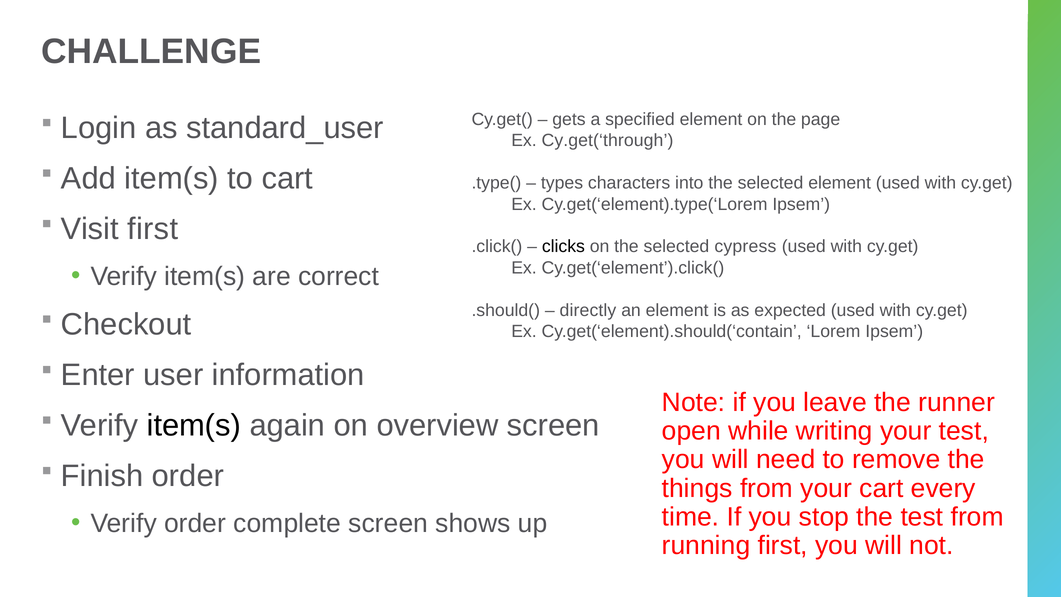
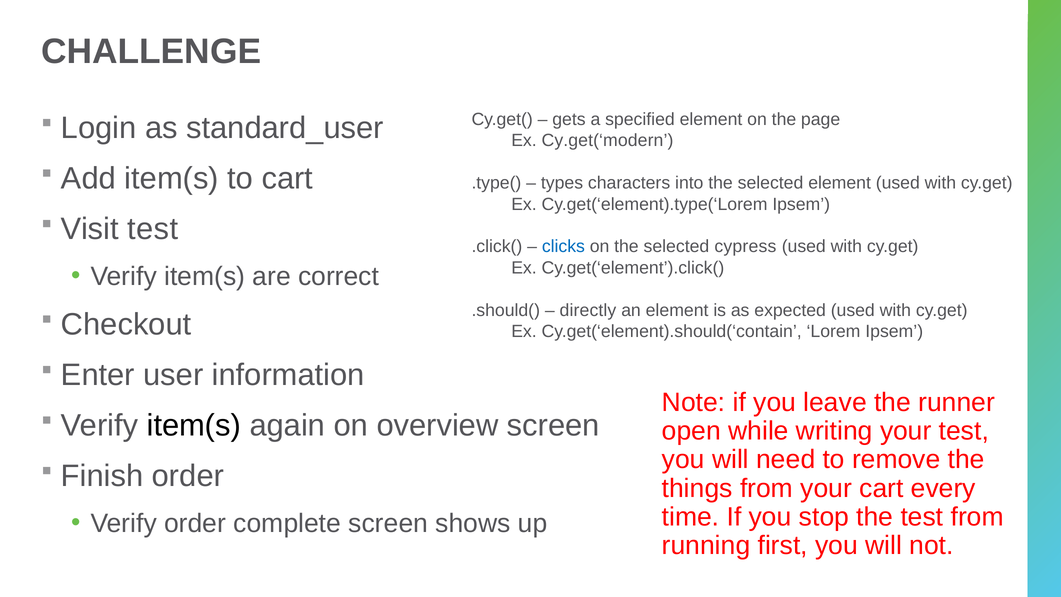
Cy.get(‘through: Cy.get(‘through -> Cy.get(‘modern
Visit first: first -> test
clicks colour: black -> blue
